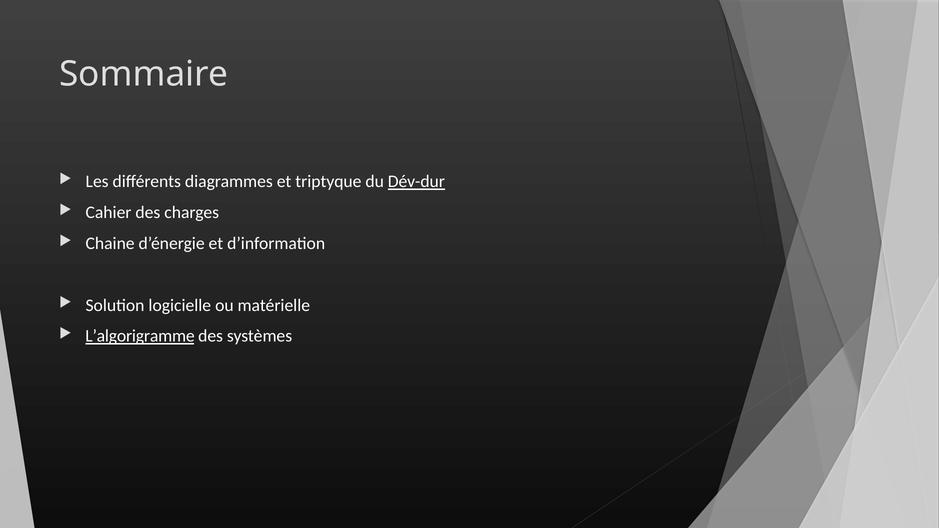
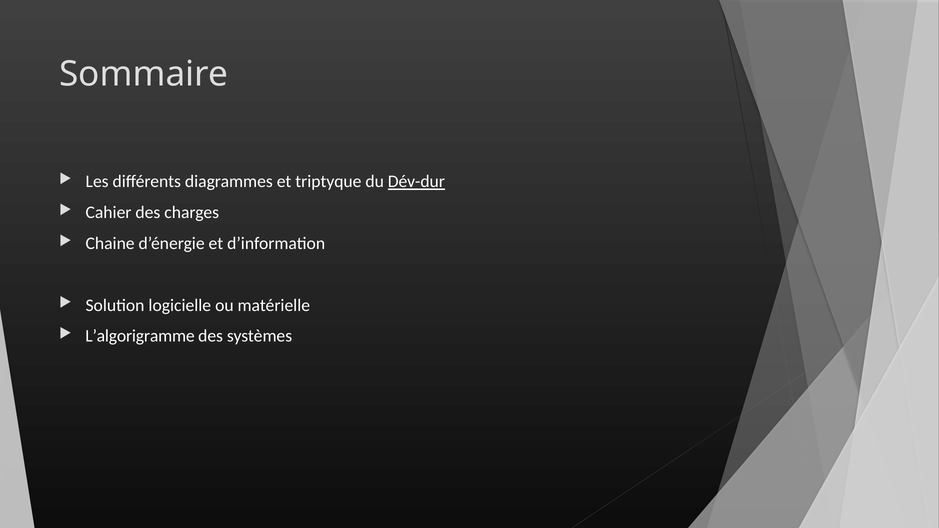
L’algorigramme underline: present -> none
